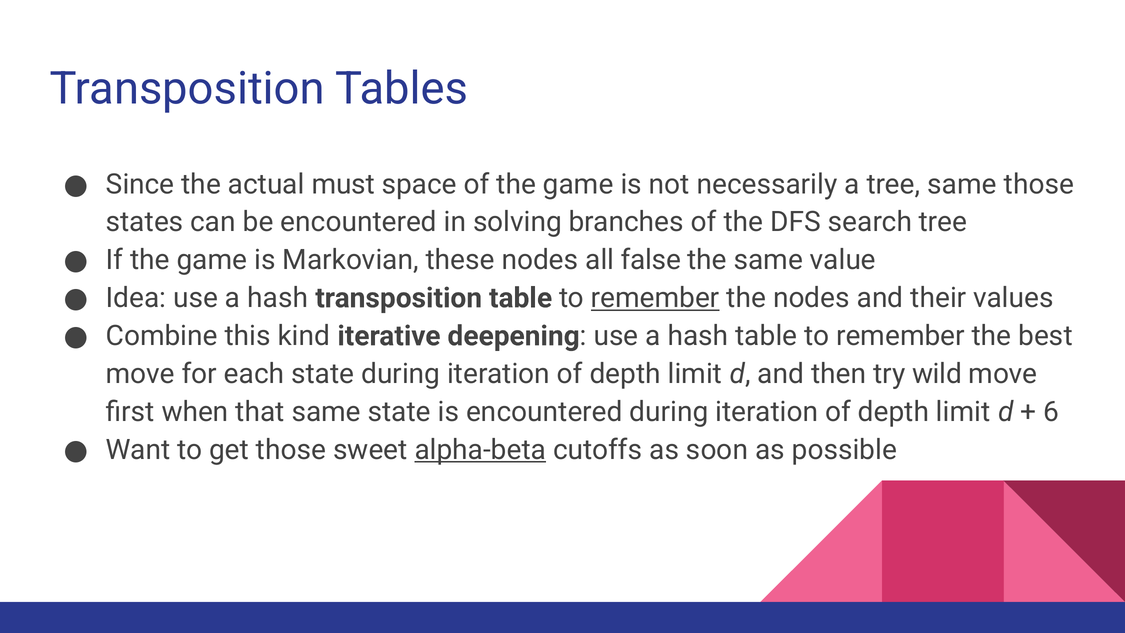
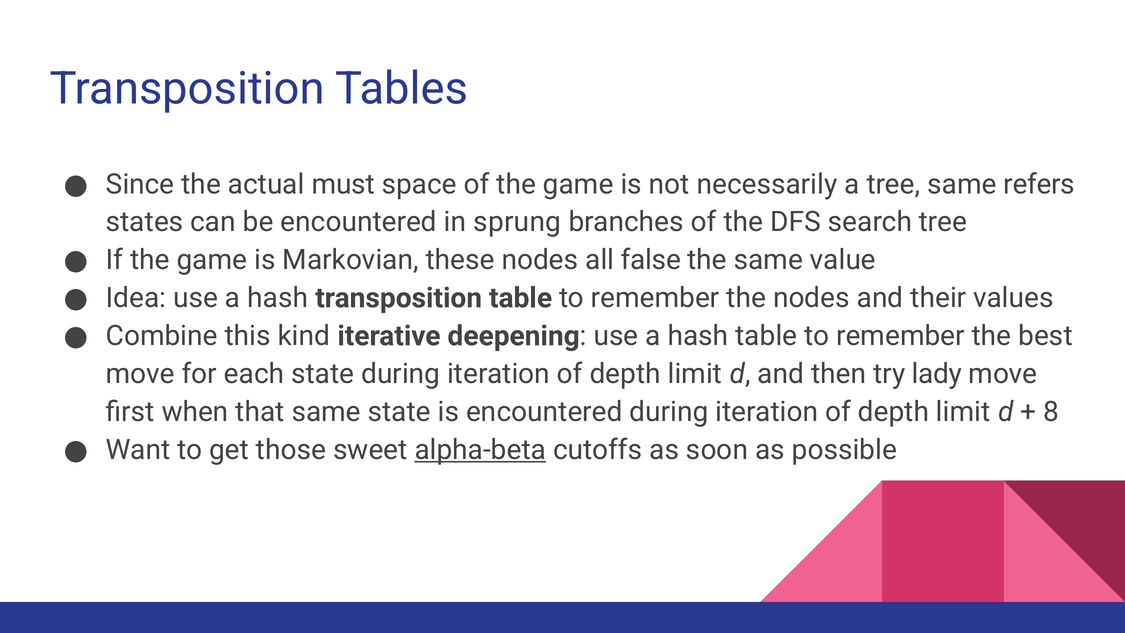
same those: those -> refers
solving: solving -> sprung
remember at (655, 298) underline: present -> none
wild: wild -> lady
6: 6 -> 8
